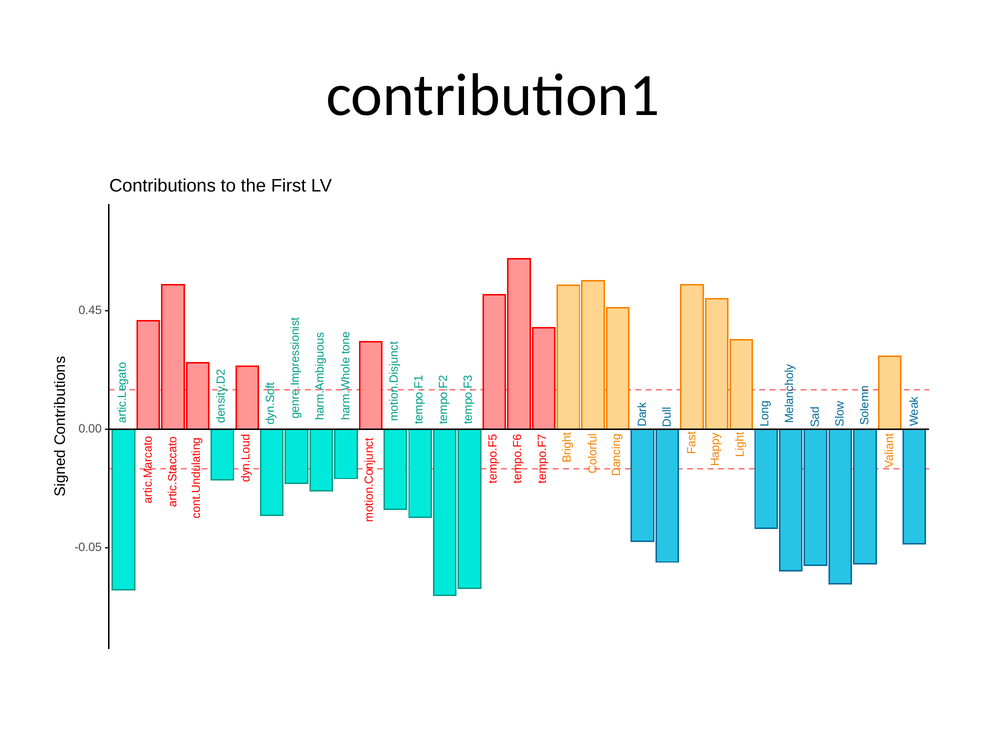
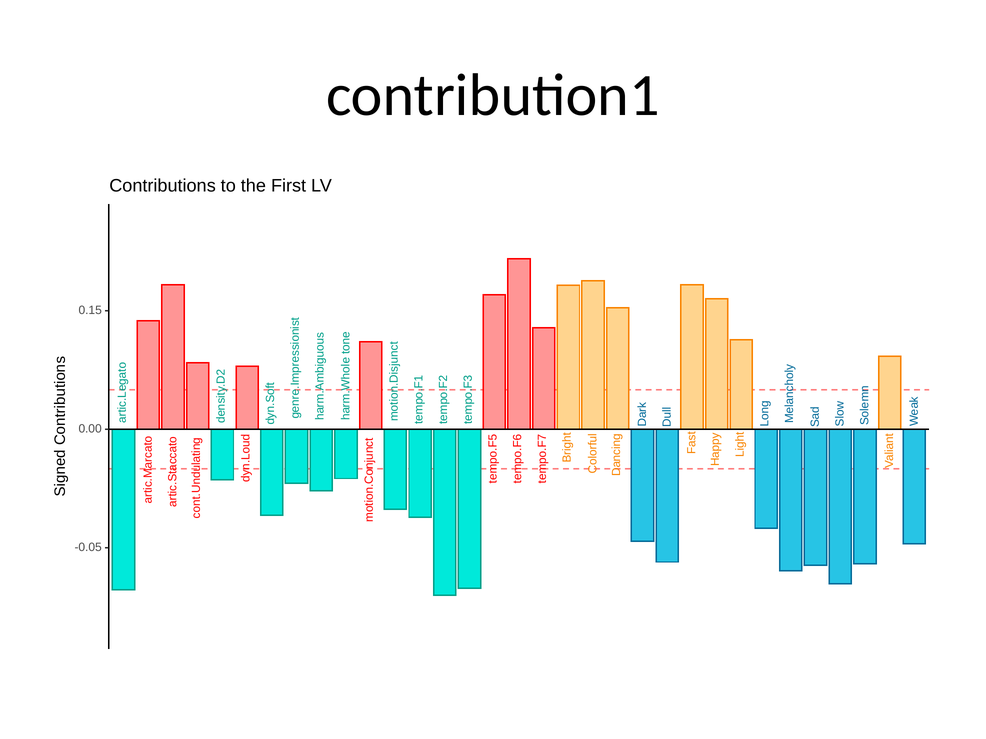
0.45: 0.45 -> 0.15
